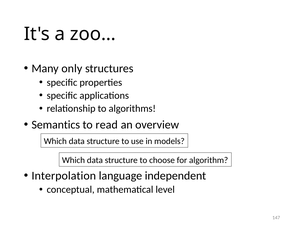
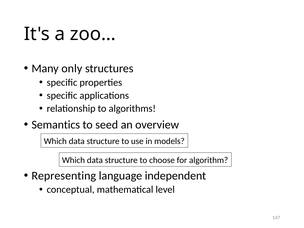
read: read -> seed
Interpolation: Interpolation -> Representing
